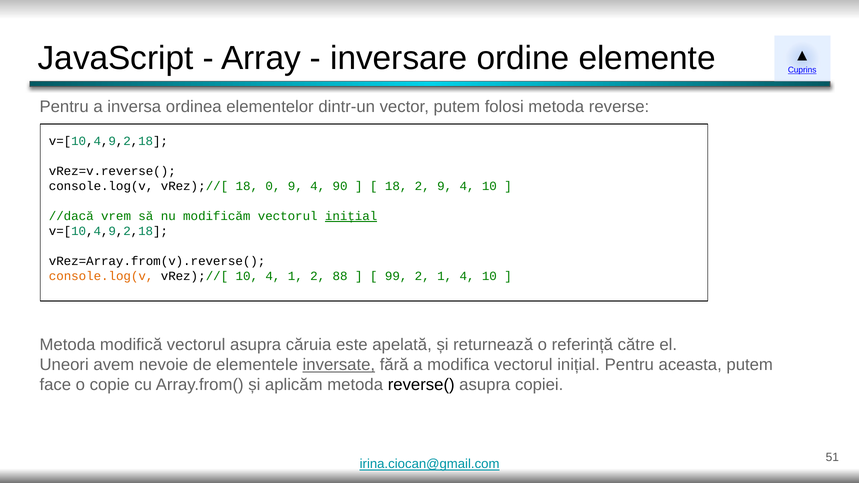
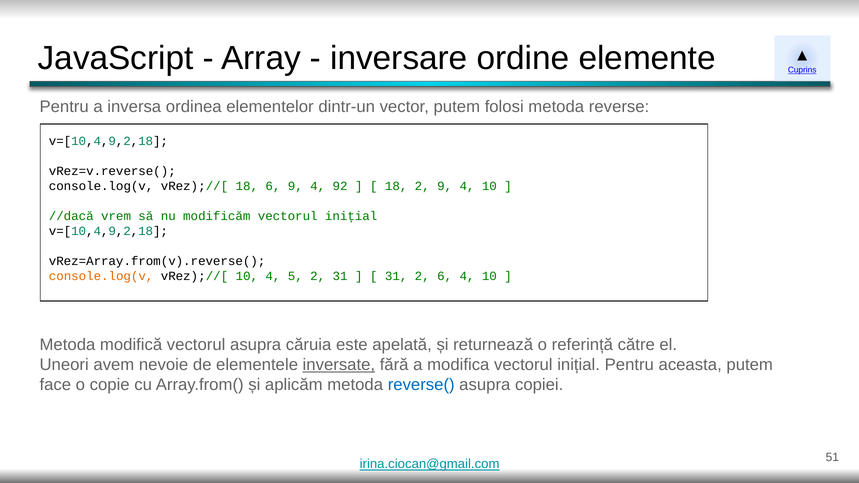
18 0: 0 -> 6
90: 90 -> 92
inițial at (351, 216) underline: present -> none
4 1: 1 -> 5
2 88: 88 -> 31
99 at (396, 276): 99 -> 31
2 1: 1 -> 6
reverse( colour: black -> blue
